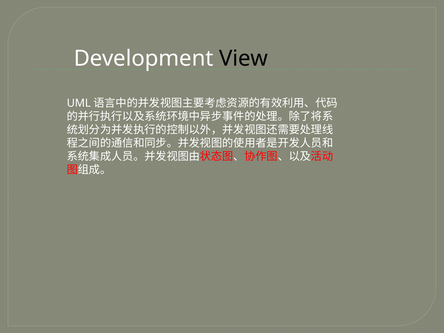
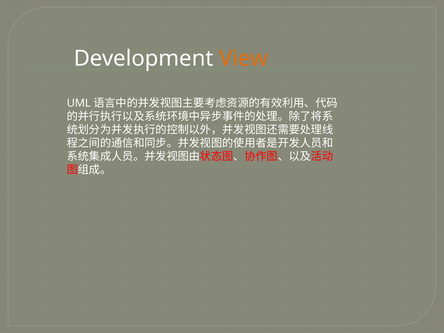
View colour: black -> orange
